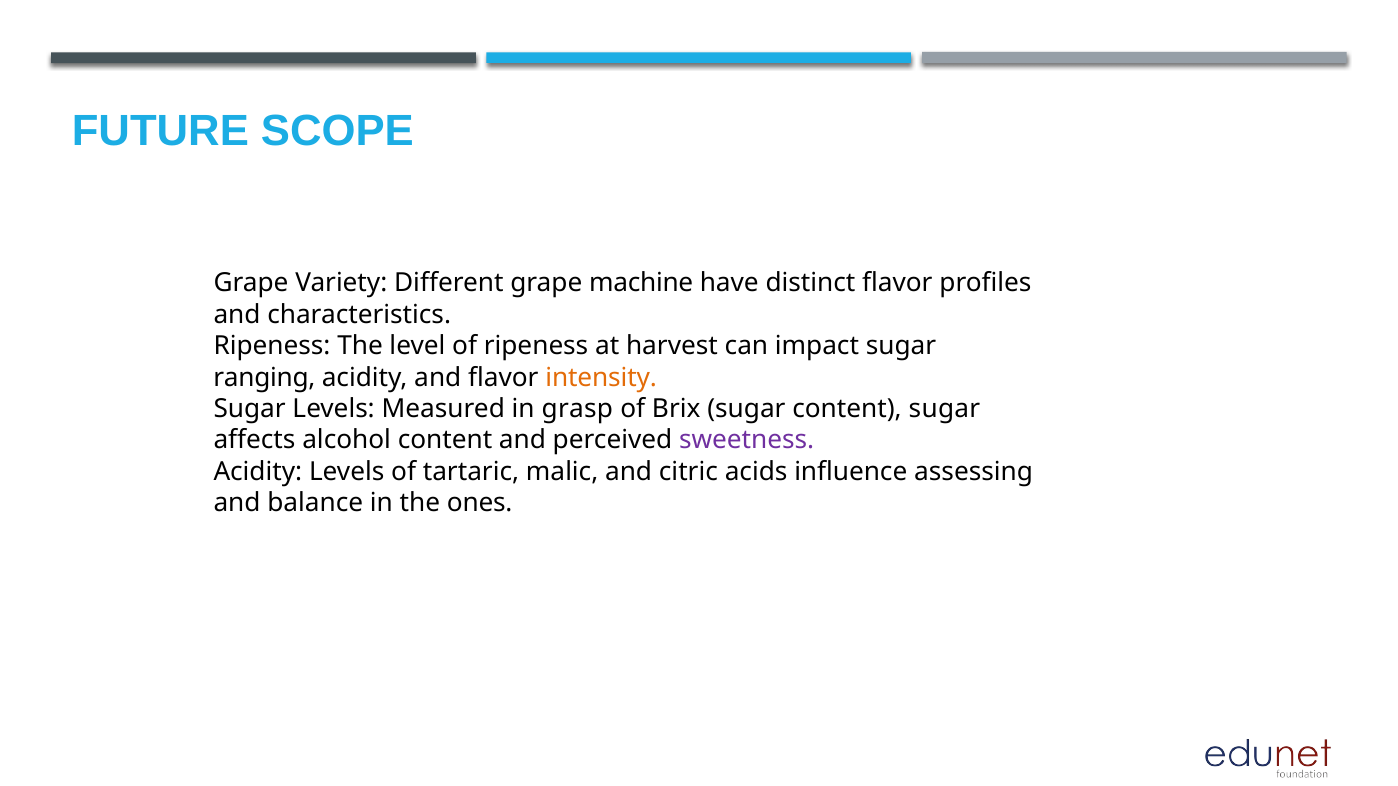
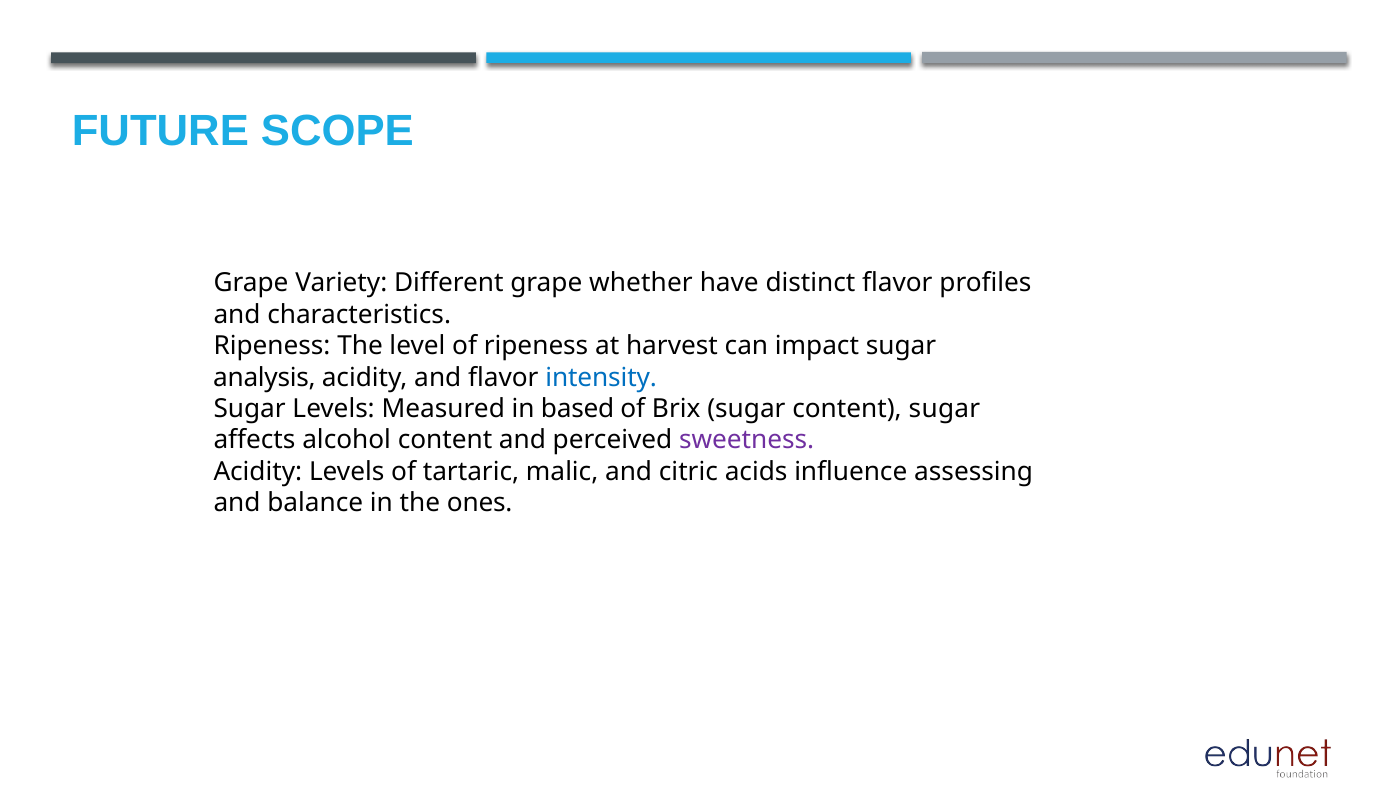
machine: machine -> whether
ranging: ranging -> analysis
intensity colour: orange -> blue
grasp: grasp -> based
